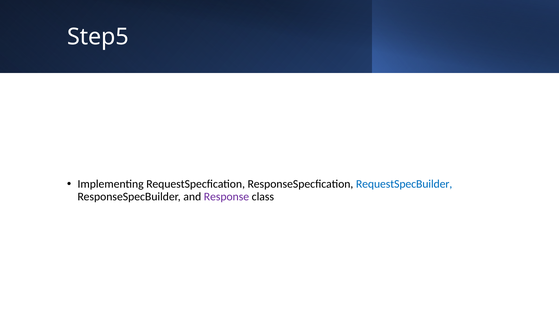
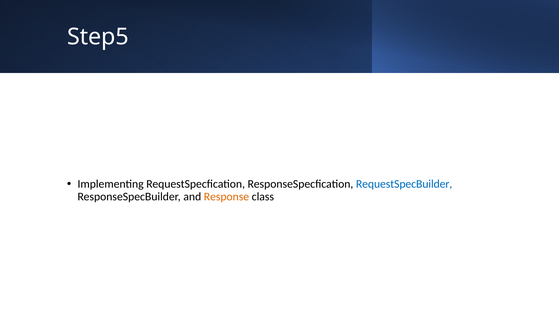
Response colour: purple -> orange
